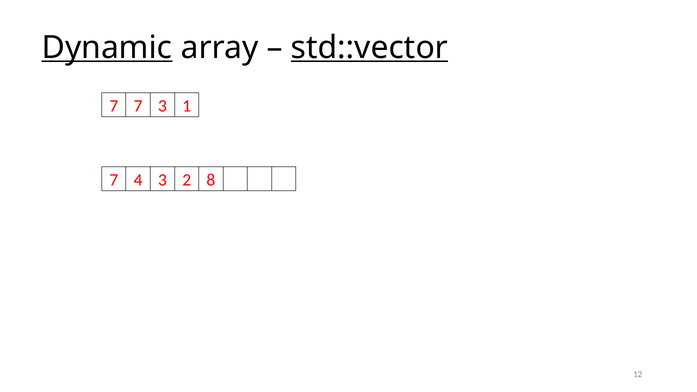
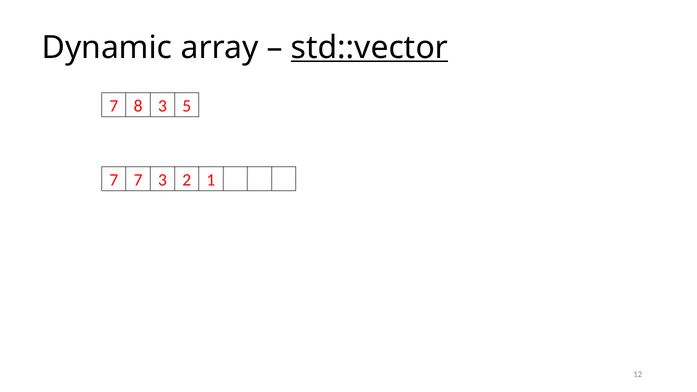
Dynamic underline: present -> none
7 7: 7 -> 8
1: 1 -> 5
7 4: 4 -> 7
8: 8 -> 1
